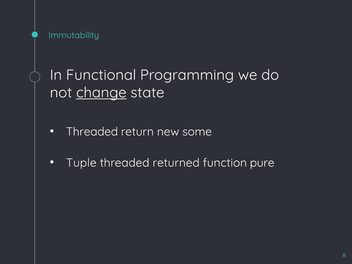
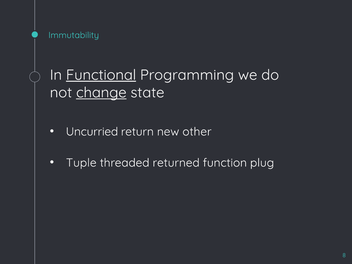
Functional underline: none -> present
Threaded at (92, 132): Threaded -> Uncurried
some: some -> other
pure: pure -> plug
